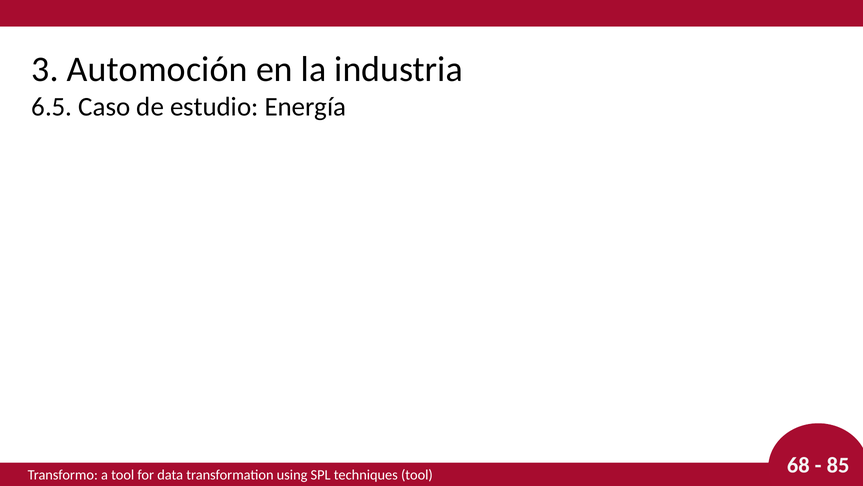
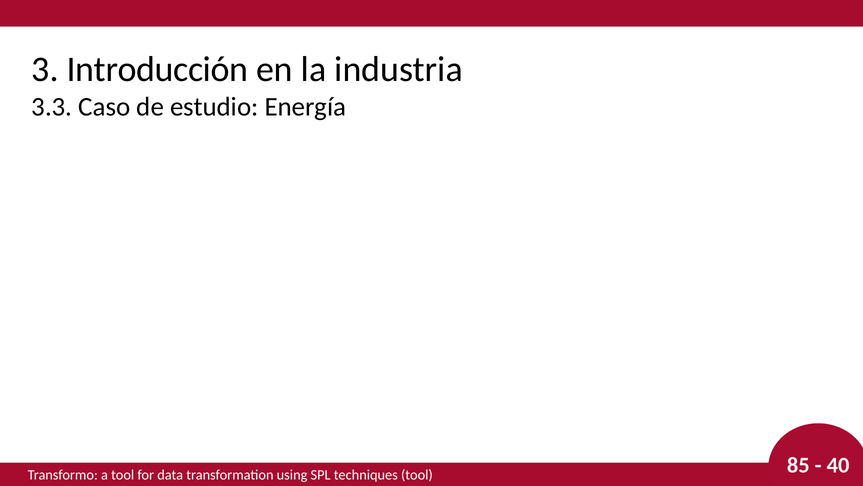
Automoción: Automoción -> Introducción
6.5: 6.5 -> 3.3
68: 68 -> 85
85: 85 -> 40
